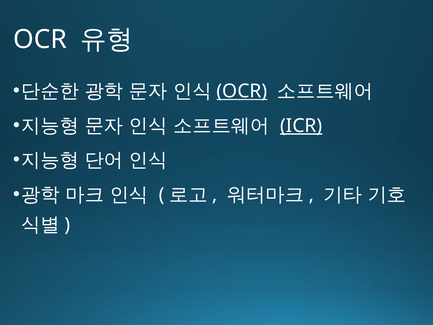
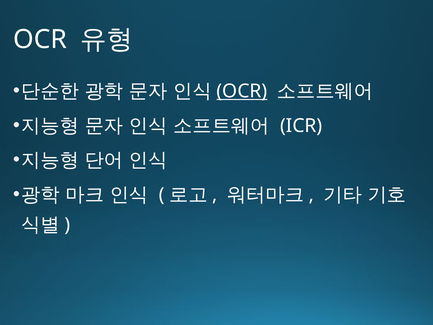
ICR underline: present -> none
